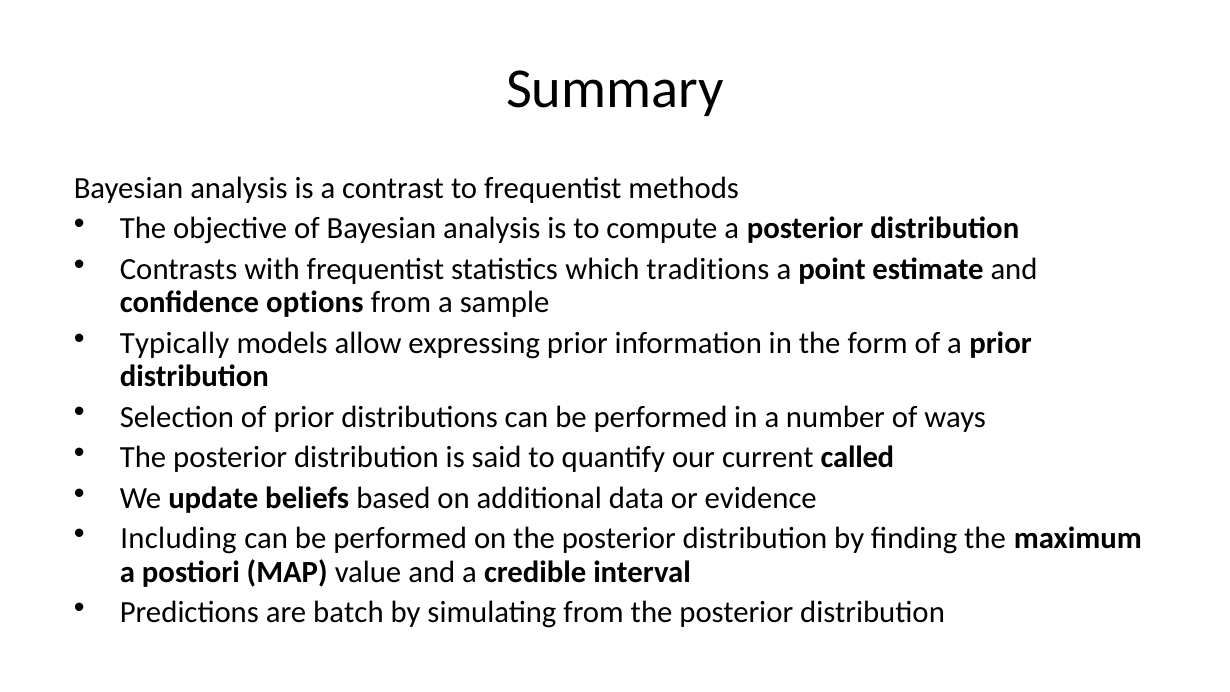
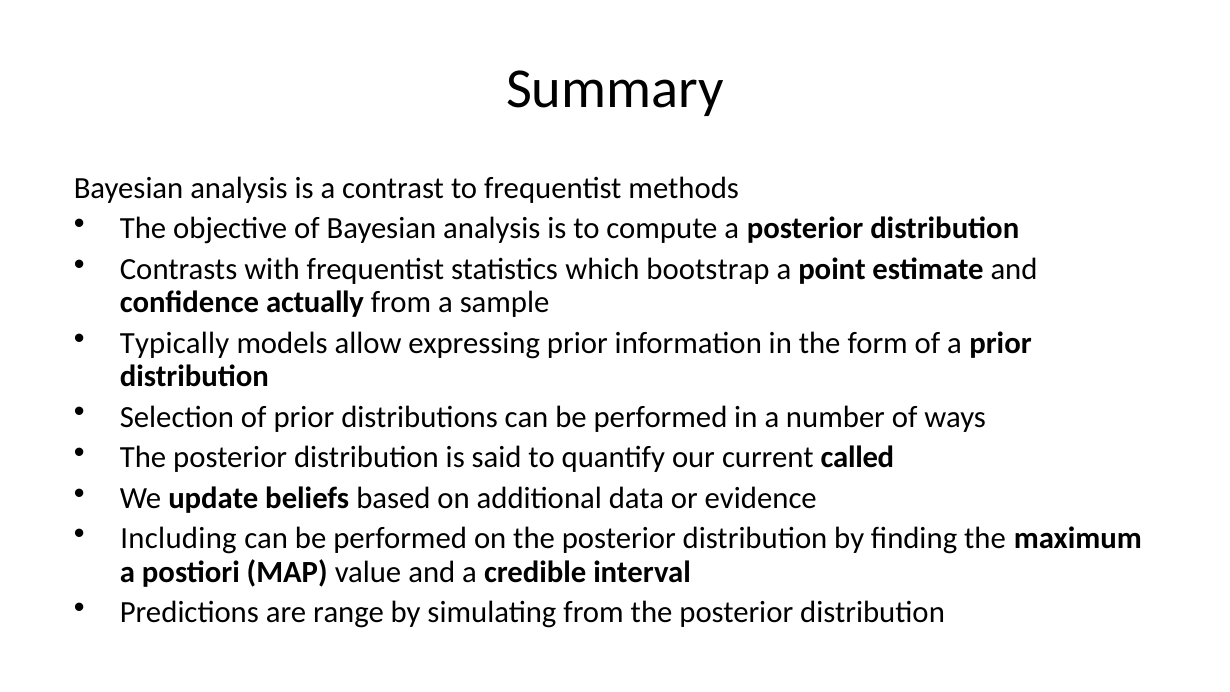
traditions: traditions -> bootstrap
options: options -> actually
batch: batch -> range
